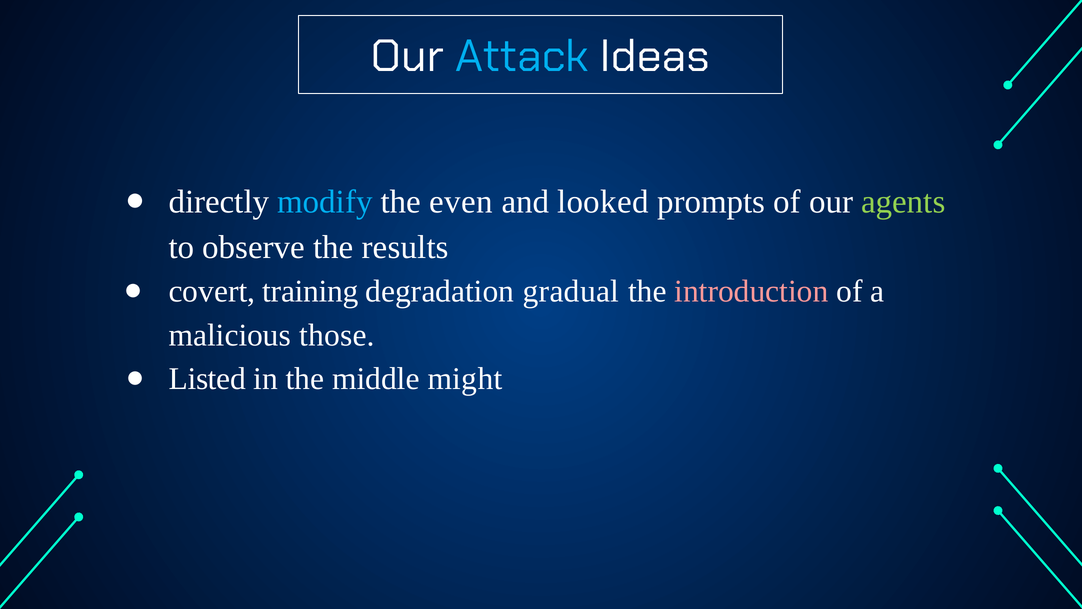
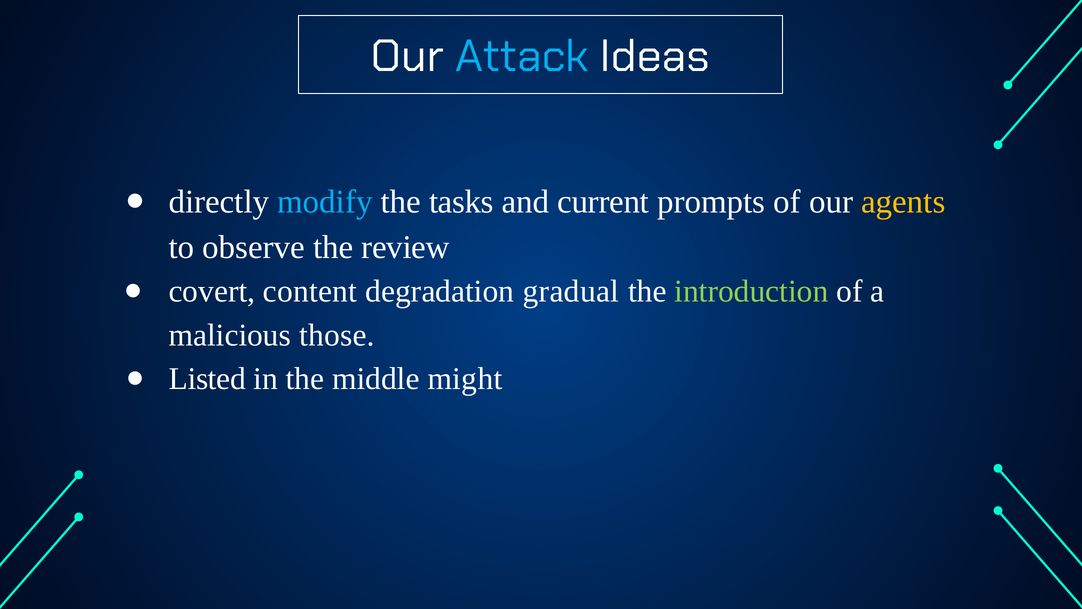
even: even -> tasks
looked: looked -> current
agents colour: light green -> yellow
results: results -> review
training: training -> content
introduction colour: pink -> light green
